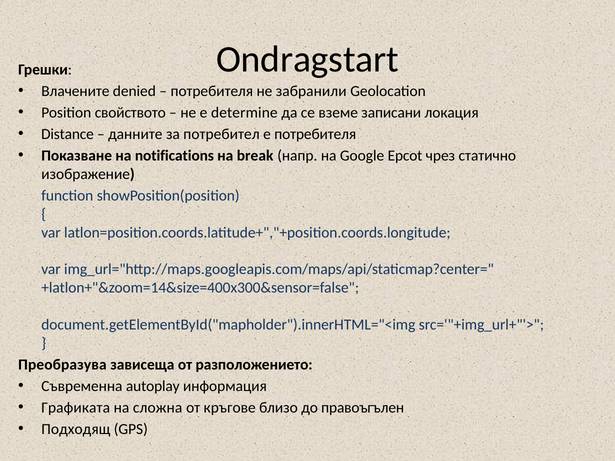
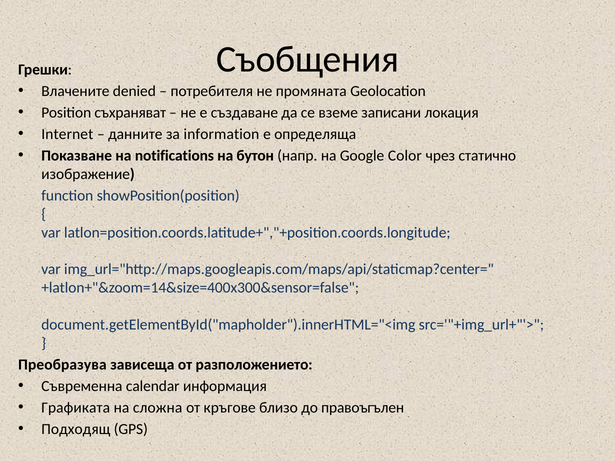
Ondragstart: Ondragstart -> Съобщения
забранили: забранили -> промяната
свойството: свойството -> съхраняват
determine: determine -> създаване
Distance: Distance -> Internet
потребител: потребител -> information
е потребителя: потребителя -> определяща
break: break -> бутон
Epcot: Epcot -> Color
autoplay: autoplay -> calendar
